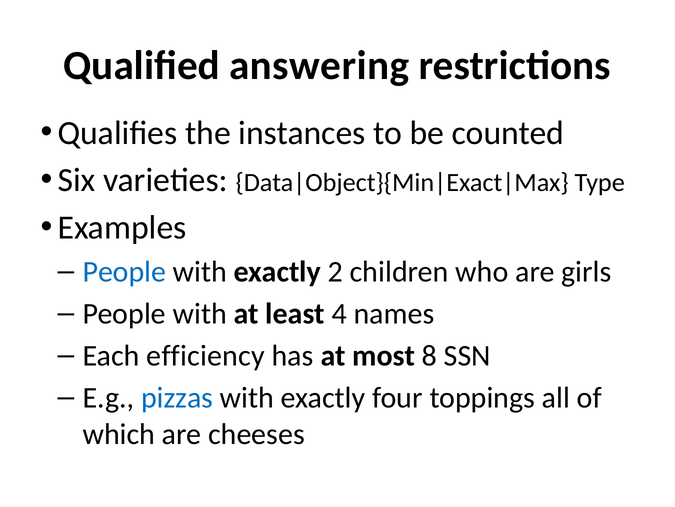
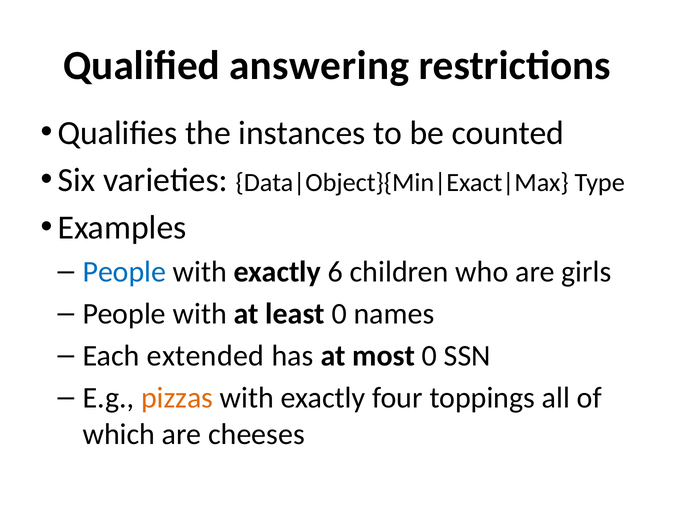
2: 2 -> 6
least 4: 4 -> 0
efficiency: efficiency -> extended
most 8: 8 -> 0
pizzas colour: blue -> orange
